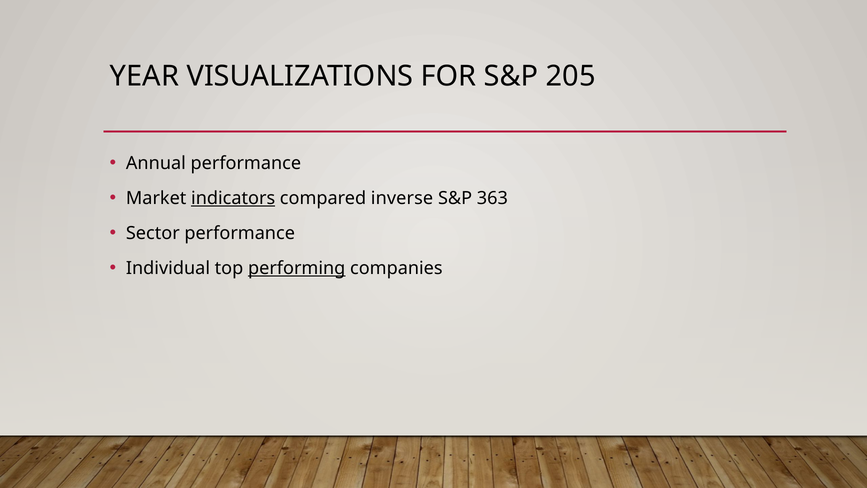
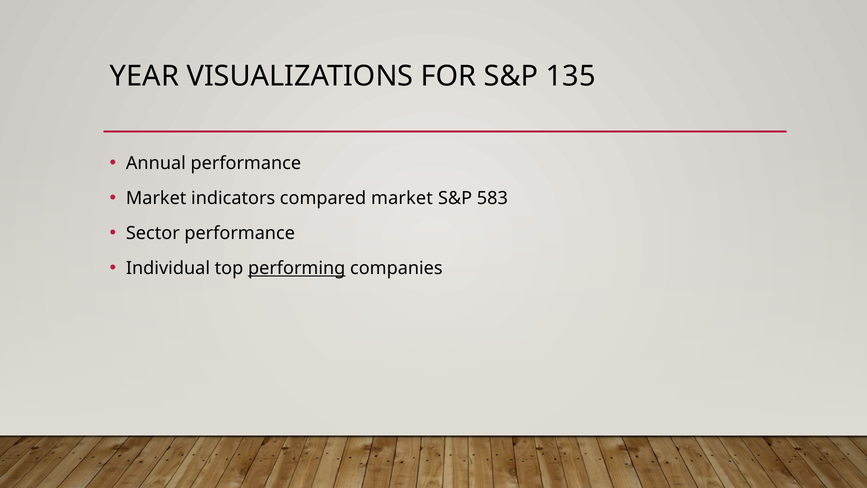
205: 205 -> 135
indicators underline: present -> none
compared inverse: inverse -> market
363: 363 -> 583
